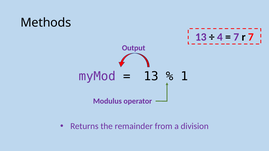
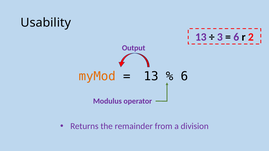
Methods: Methods -> Usability
4: 4 -> 3
7 at (236, 37): 7 -> 6
r 7: 7 -> 2
myMod colour: purple -> orange
1 at (184, 76): 1 -> 6
